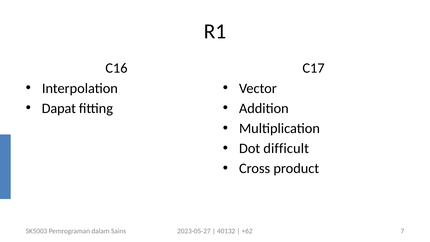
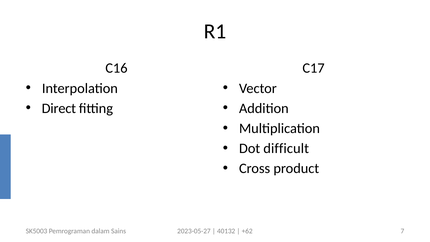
Dapat: Dapat -> Direct
